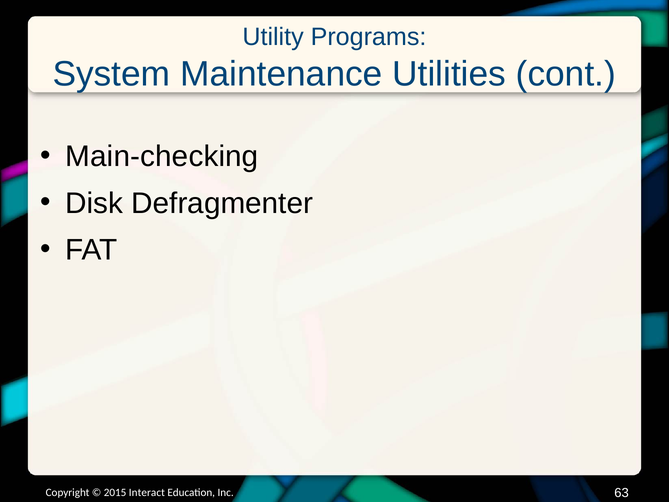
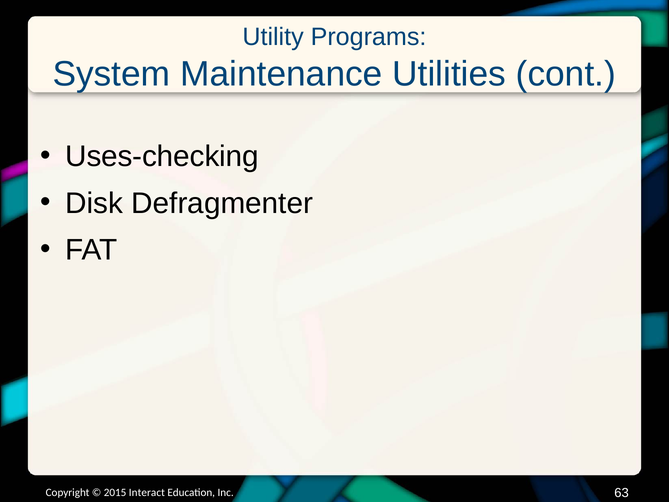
Main-checking: Main-checking -> Uses-checking
